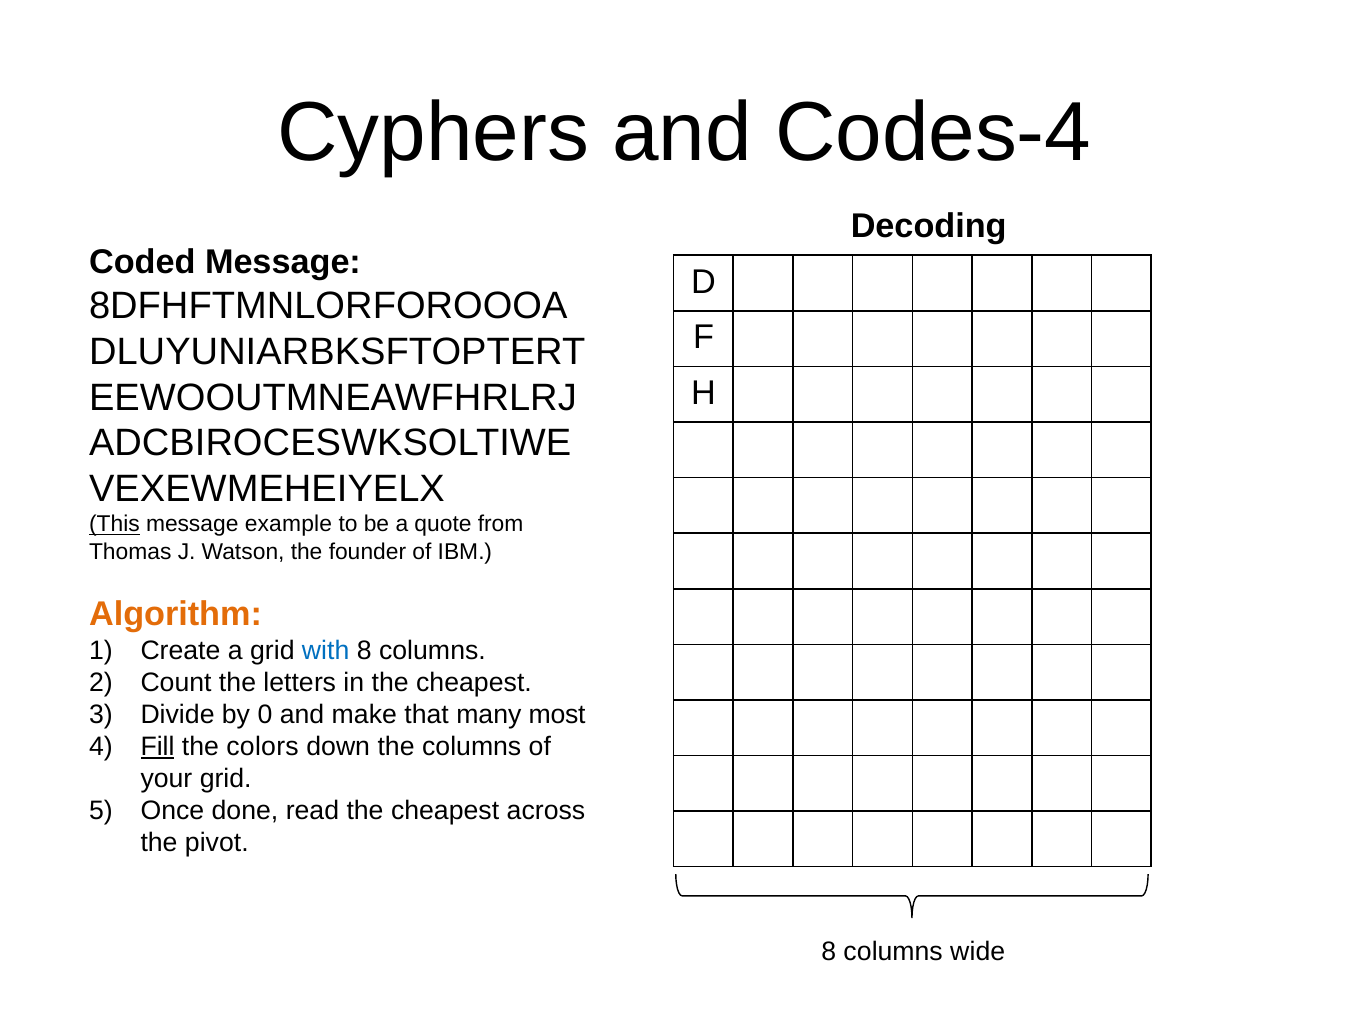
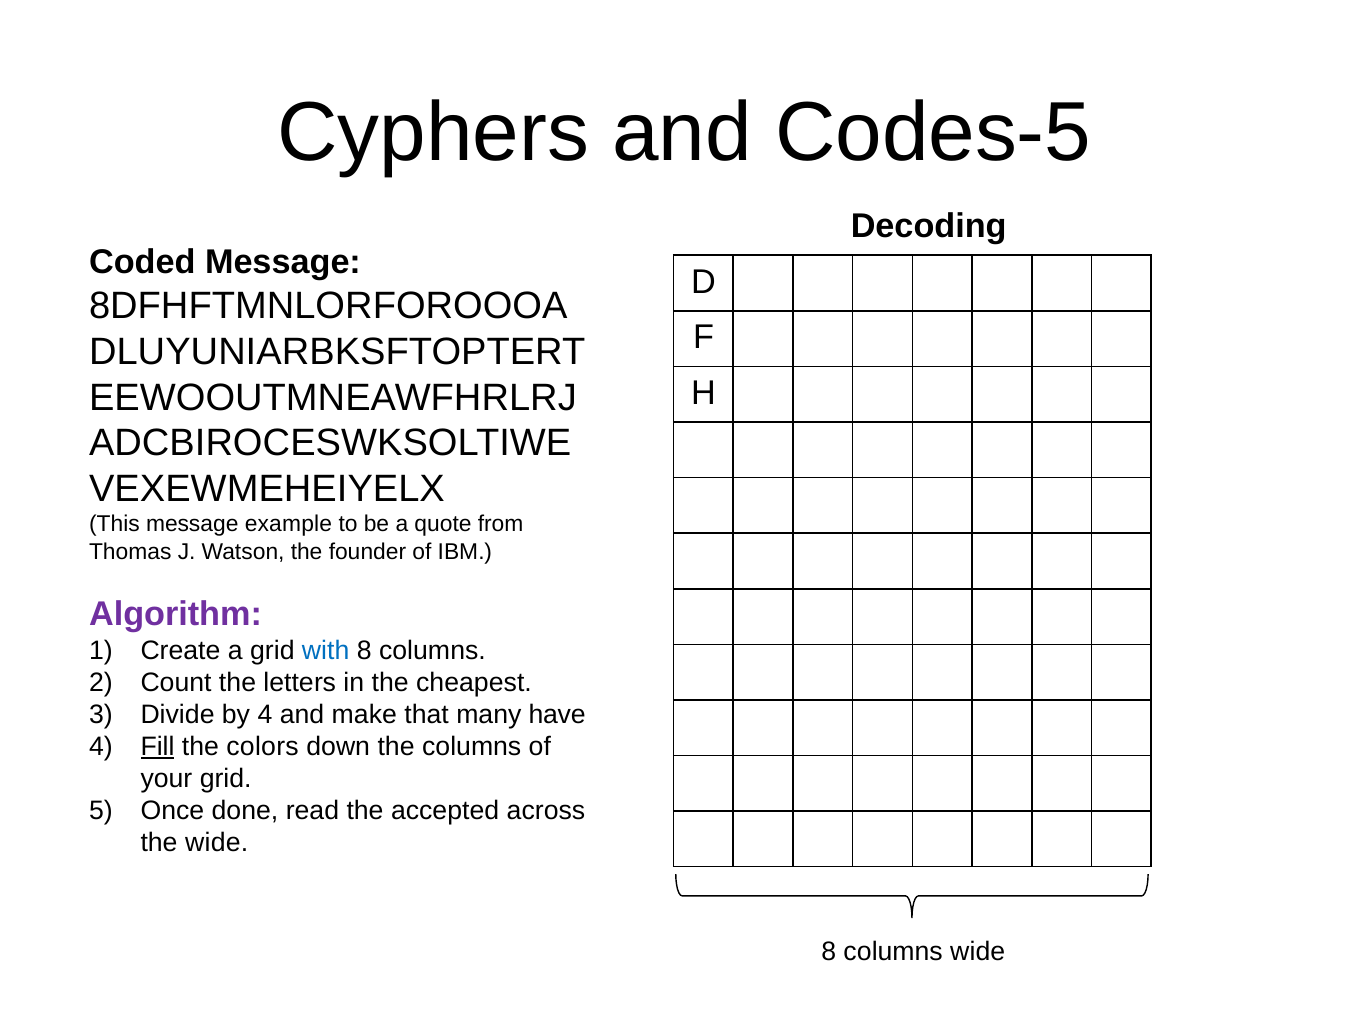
Codes-4: Codes-4 -> Codes-5
This underline: present -> none
Algorithm colour: orange -> purple
by 0: 0 -> 4
most: most -> have
read the cheapest: cheapest -> accepted
the pivot: pivot -> wide
